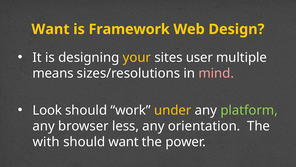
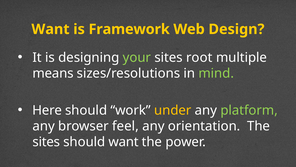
your colour: yellow -> light green
user: user -> root
mind colour: pink -> light green
Look: Look -> Here
less: less -> feel
with at (46, 142): with -> sites
